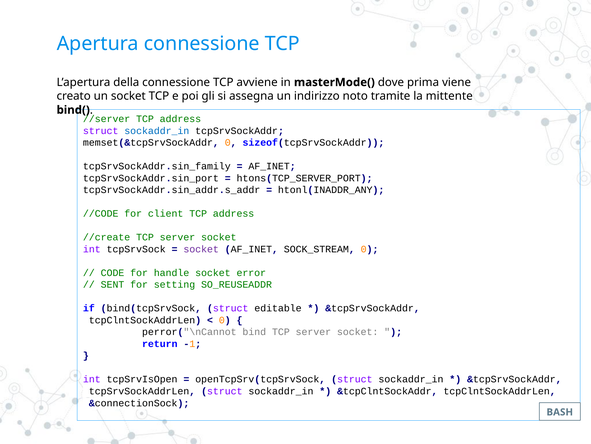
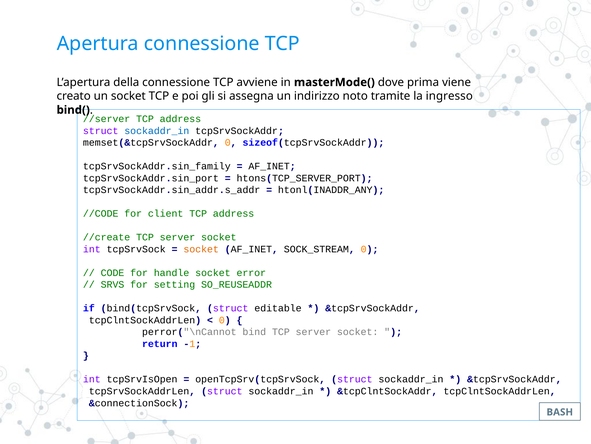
mittente: mittente -> ingresso
socket at (201, 249) colour: purple -> orange
SENT: SENT -> SRVS
